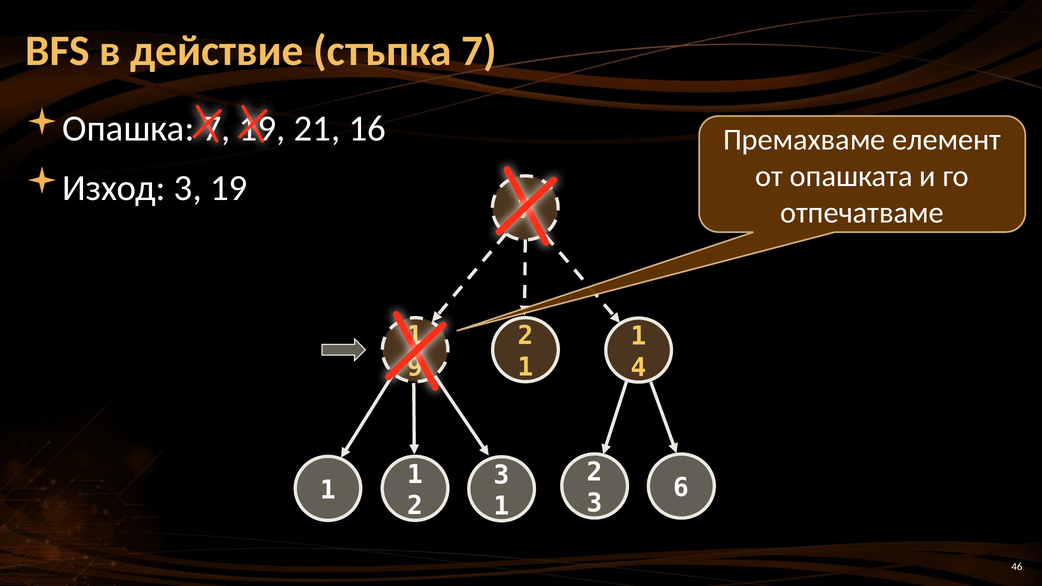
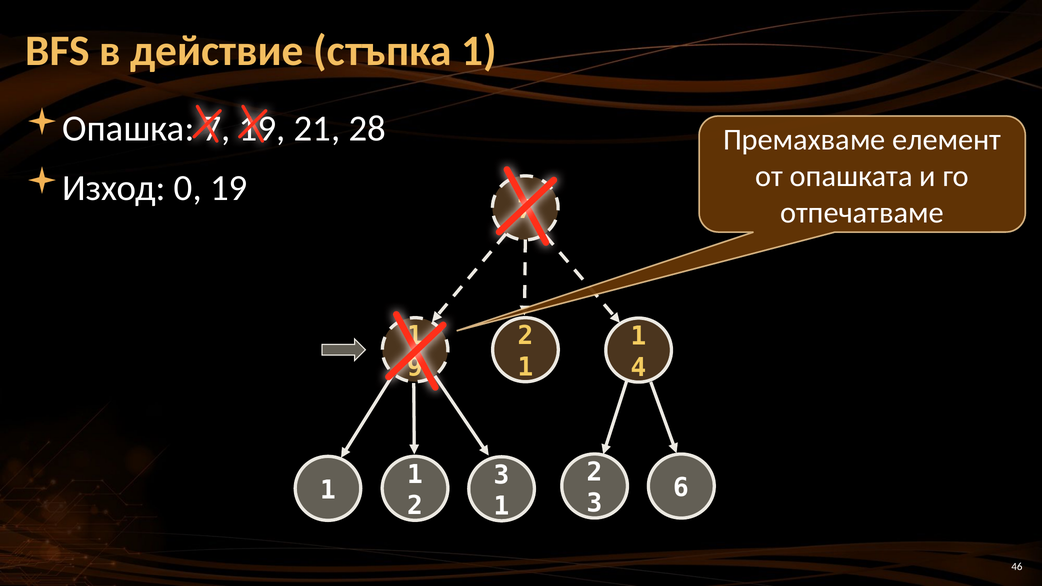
стъпка 7: 7 -> 1
16: 16 -> 28
Изход 3: 3 -> 0
